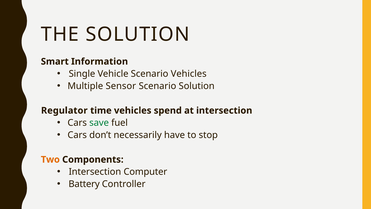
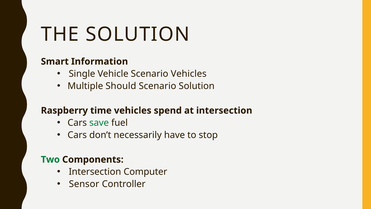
Sensor: Sensor -> Should
Regulator: Regulator -> Raspberry
Two colour: orange -> green
Battery: Battery -> Sensor
